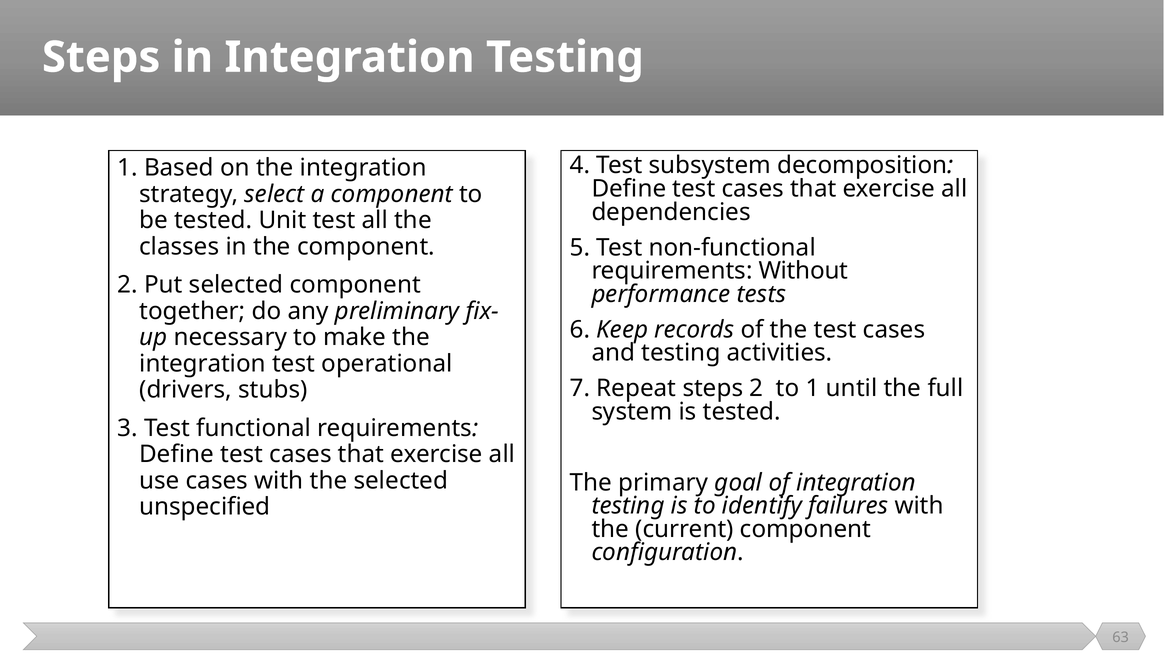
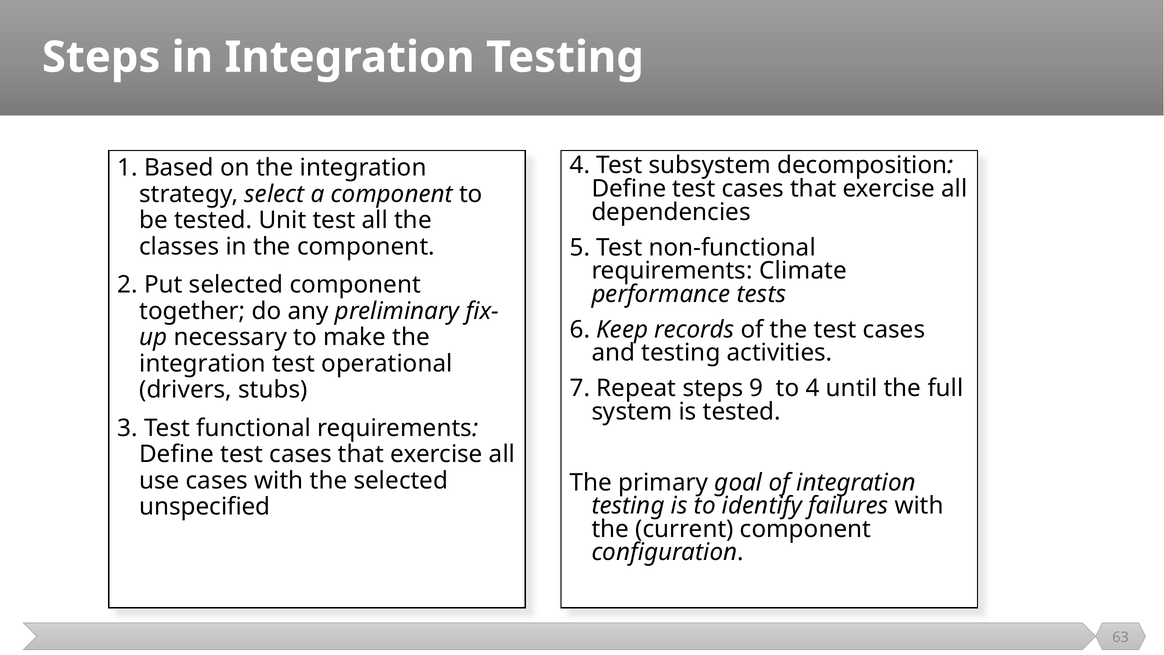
Without: Without -> Climate
steps 2: 2 -> 9
to 1: 1 -> 4
